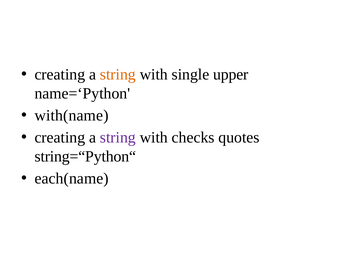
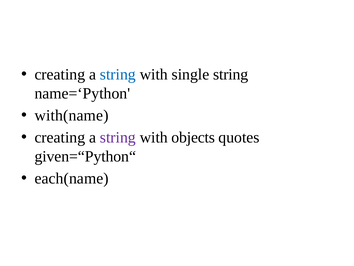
string at (118, 74) colour: orange -> blue
single upper: upper -> string
checks: checks -> objects
string=“Python“: string=“Python“ -> given=“Python“
